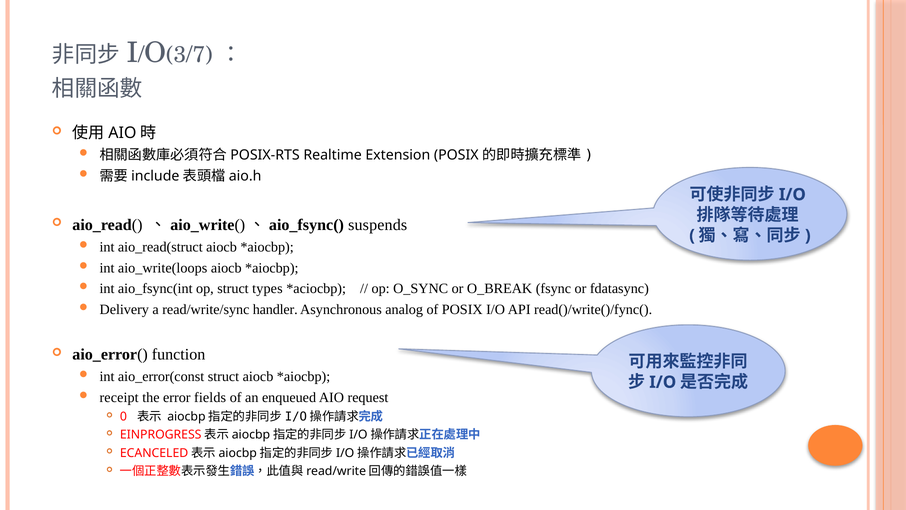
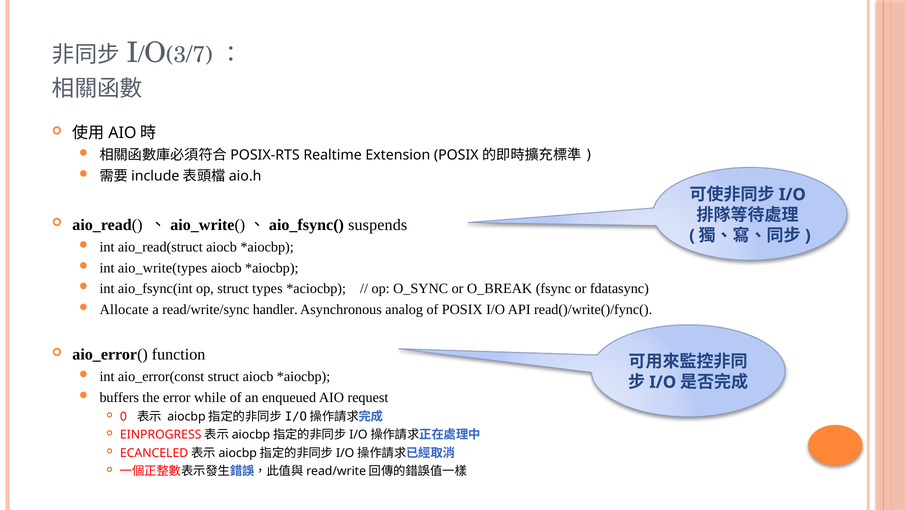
aio_write(loops: aio_write(loops -> aio_write(types
Delivery: Delivery -> Allocate
receipt: receipt -> buffers
fields: fields -> while
